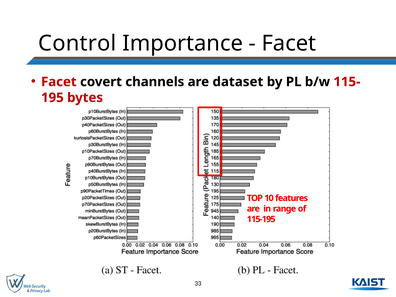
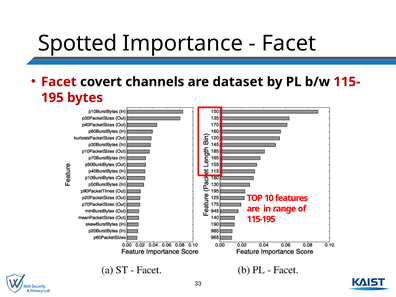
Control: Control -> Spotted
